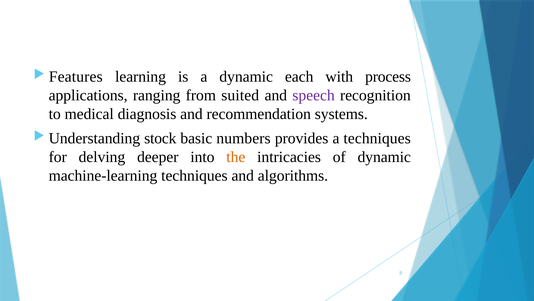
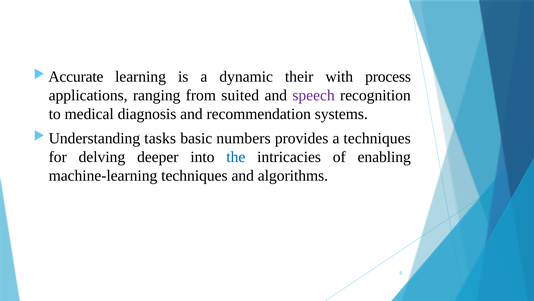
Features: Features -> Accurate
each: each -> their
stock: stock -> tasks
the colour: orange -> blue
of dynamic: dynamic -> enabling
